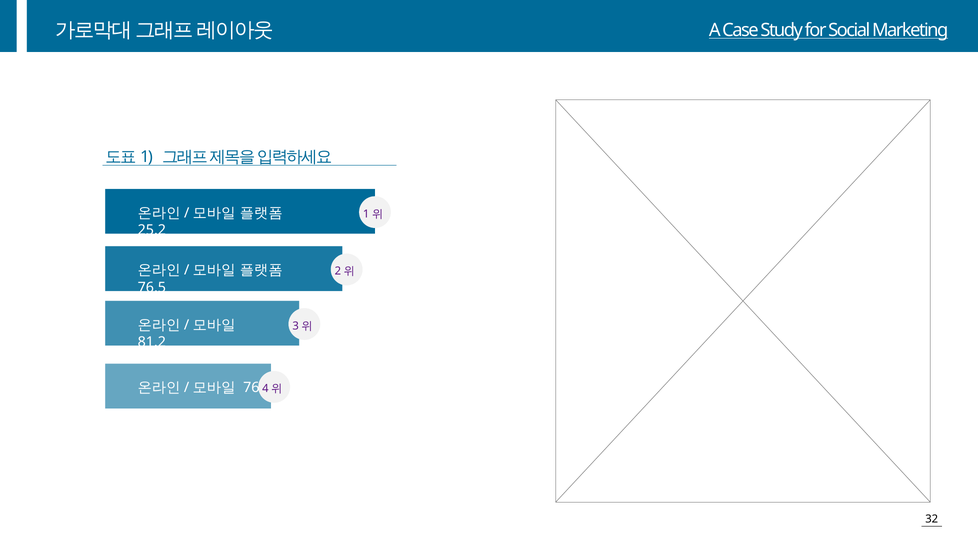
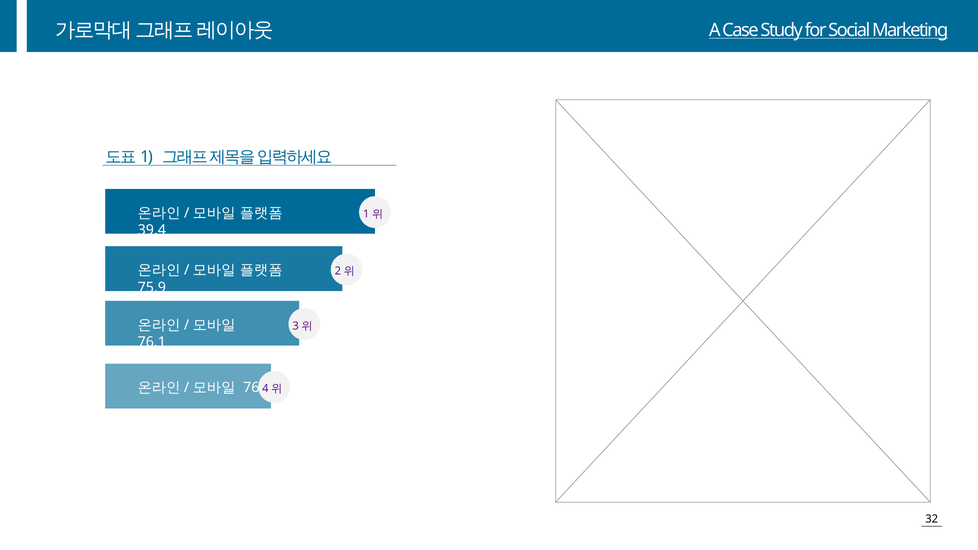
25.2: 25.2 -> 39.4
76.5: 76.5 -> 75.9
81.2: 81.2 -> 76.1
